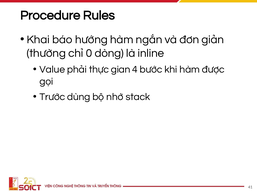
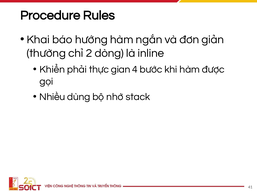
0: 0 -> 2
Value: Value -> Khiển
Trước: Trước -> Nhiều
